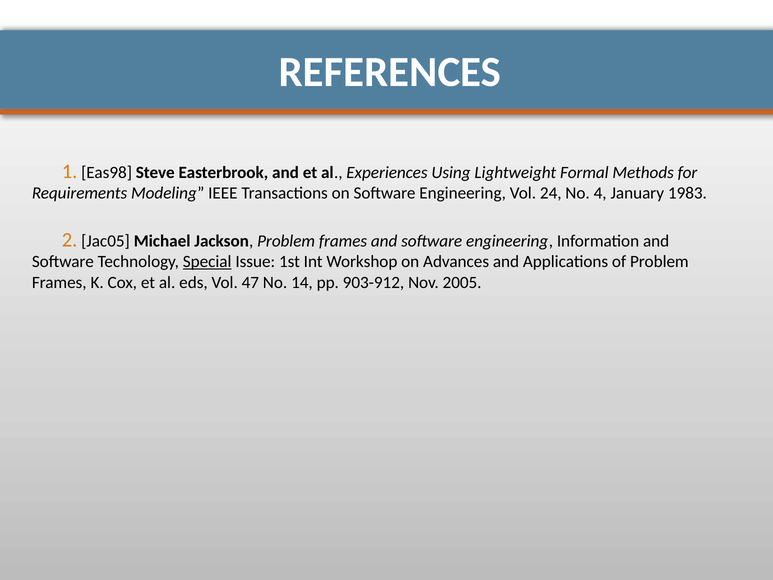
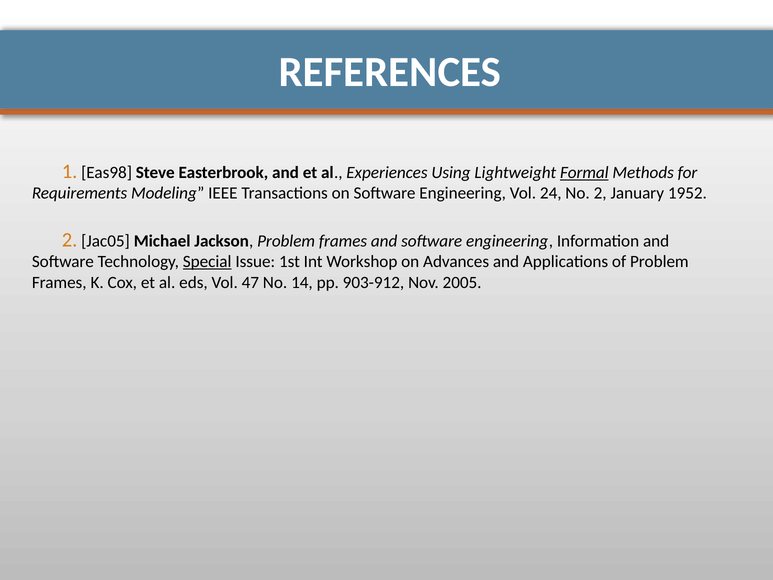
Formal underline: none -> present
No 4: 4 -> 2
1983: 1983 -> 1952
